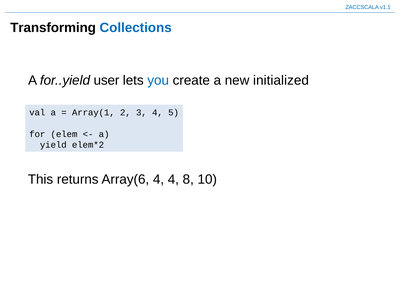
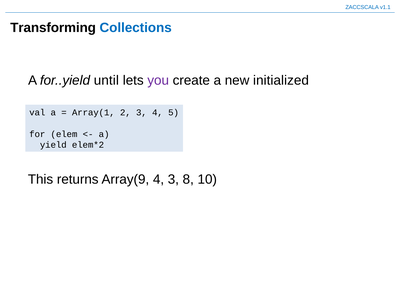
user: user -> until
you colour: blue -> purple
Array(6: Array(6 -> Array(9
4 4: 4 -> 3
